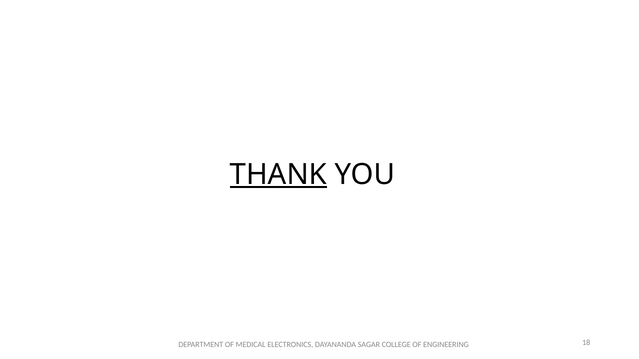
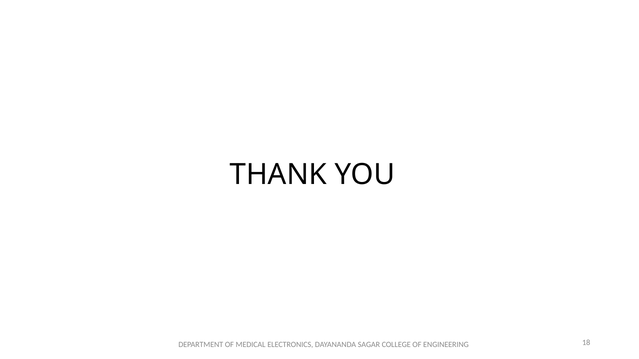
THANK underline: present -> none
